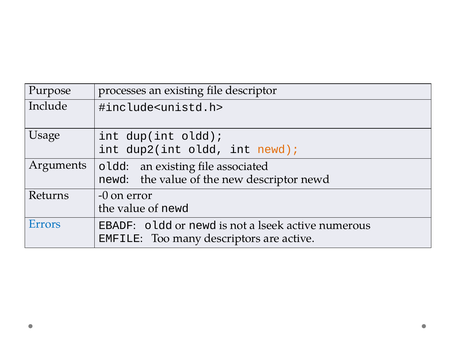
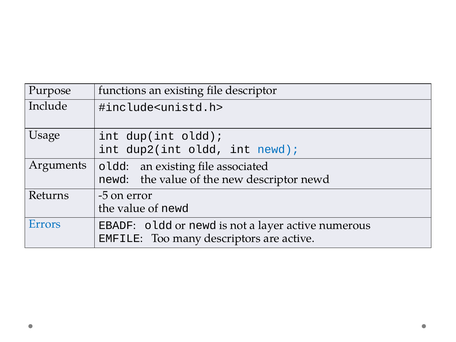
processes: processes -> functions
newd at (278, 149) colour: orange -> blue
-0: -0 -> -5
lseek: lseek -> layer
